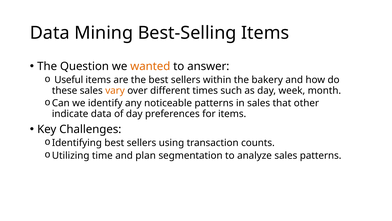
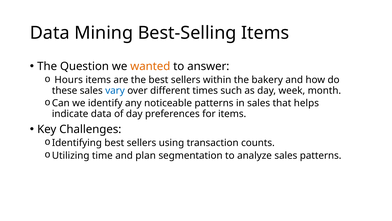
Useful: Useful -> Hours
vary colour: orange -> blue
other: other -> helps
